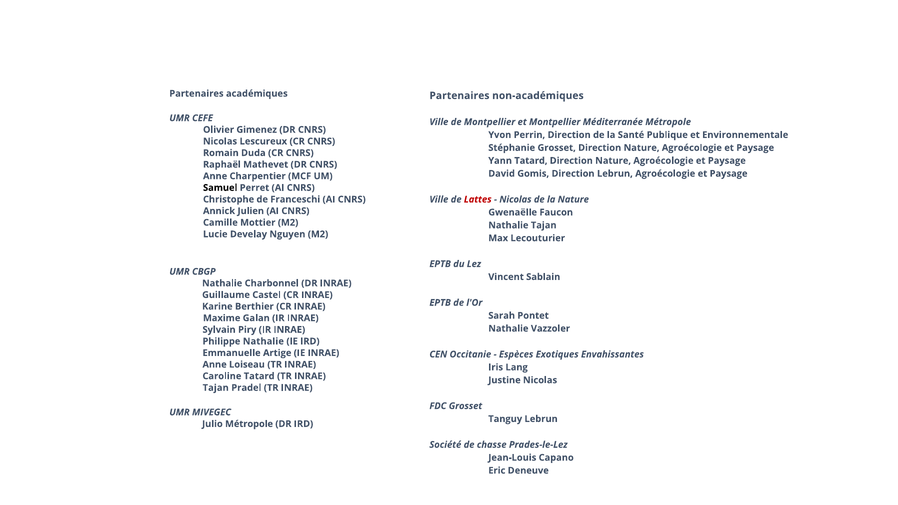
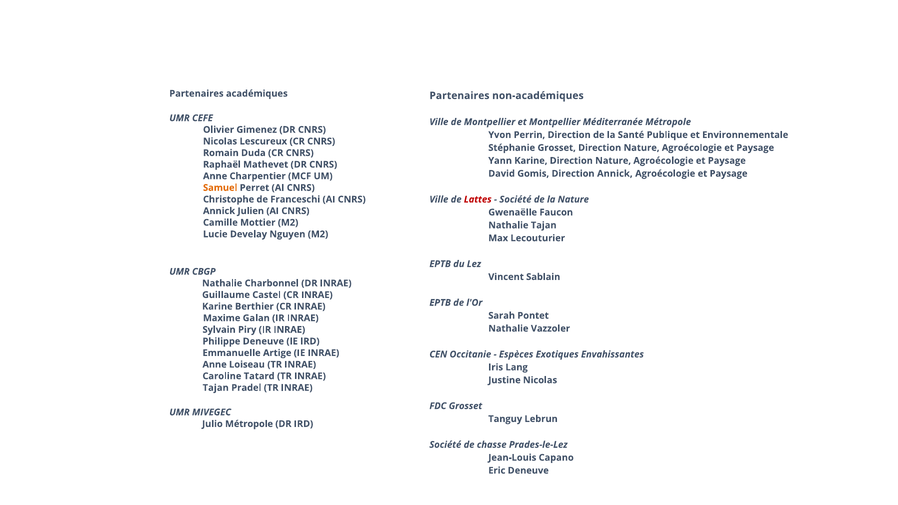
Yann Tatard: Tatard -> Karine
Direction Lebrun: Lebrun -> Annick
Samuel colour: black -> orange
Nicolas at (515, 199): Nicolas -> Société
Philippe Nathalie: Nathalie -> Deneuve
